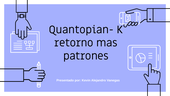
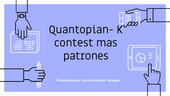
retorno: retorno -> contest
